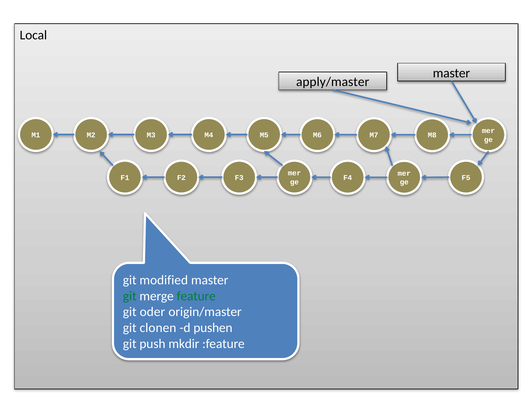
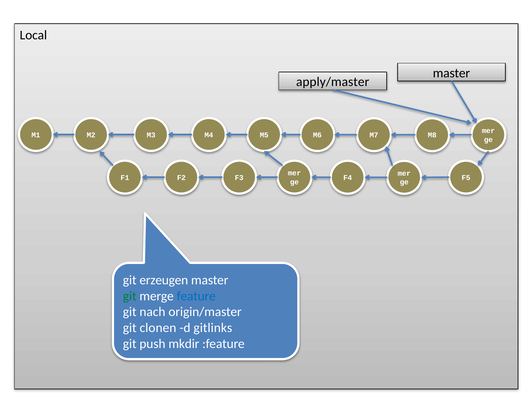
modified: modified -> erzeugen
feature colour: green -> blue
oder: oder -> nach
pushen: pushen -> gitlinks
